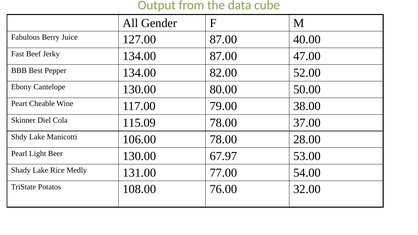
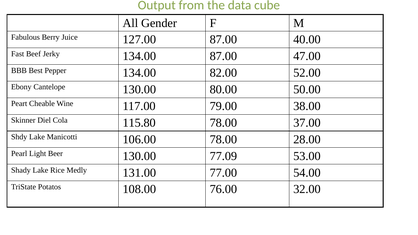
115.09: 115.09 -> 115.80
67.97: 67.97 -> 77.09
